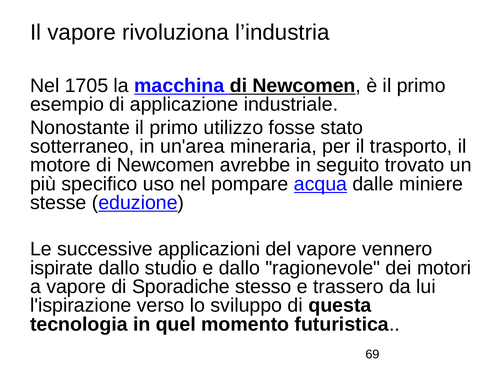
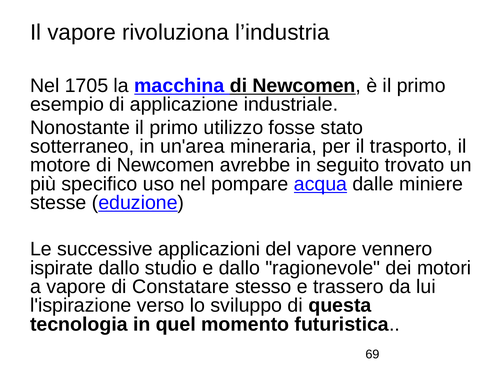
Sporadiche: Sporadiche -> Constatare
